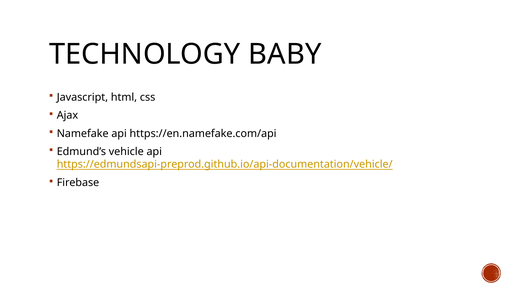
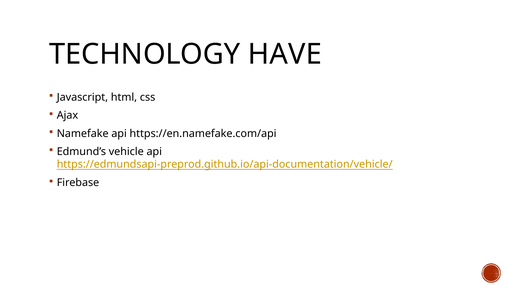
BABY: BABY -> HAVE
